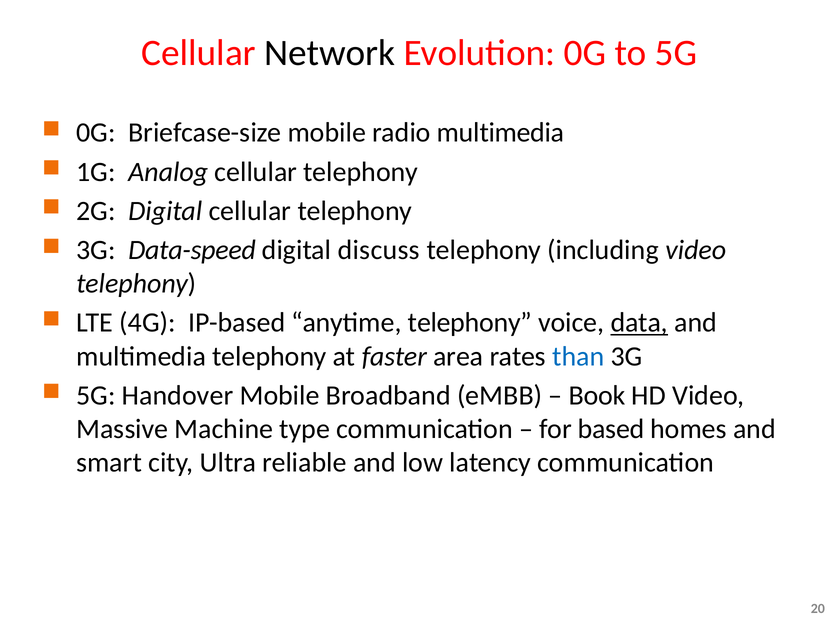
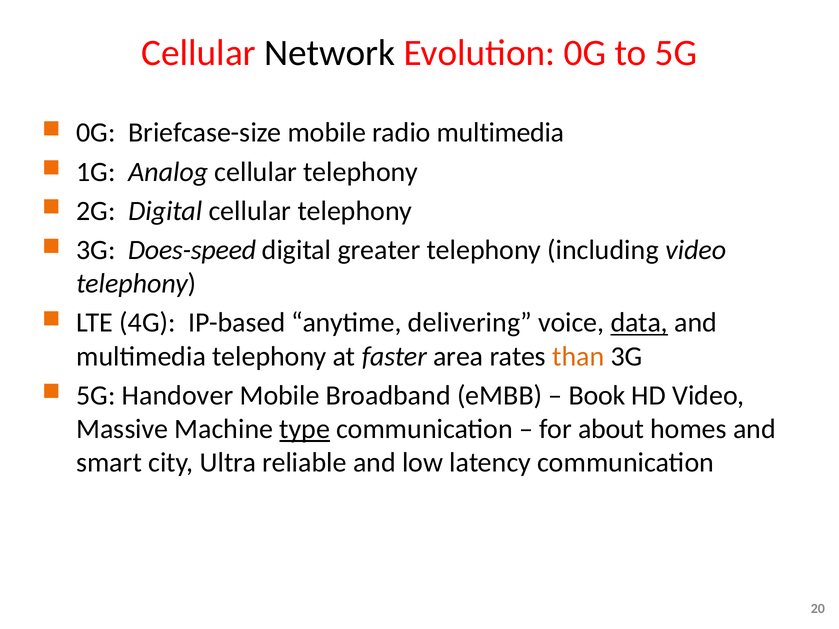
Data-speed: Data-speed -> Does-speed
discuss: discuss -> greater
anytime telephony: telephony -> delivering
than colour: blue -> orange
type underline: none -> present
based: based -> about
